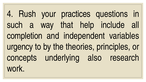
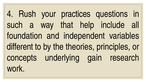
completion: completion -> foundation
urgency: urgency -> different
also: also -> gain
